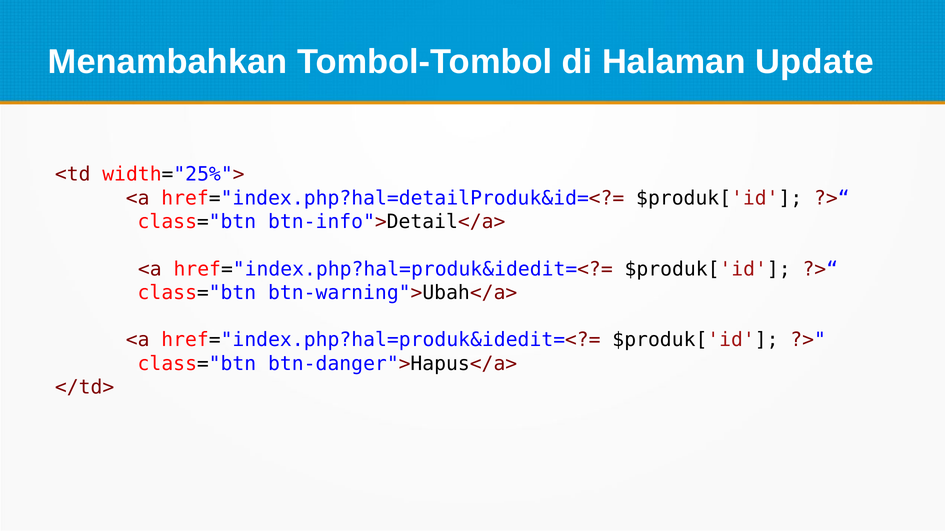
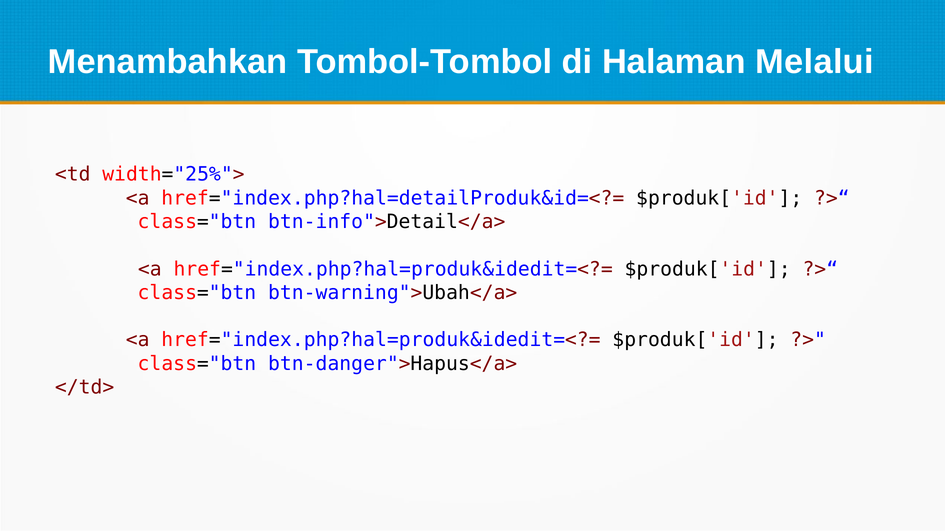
Update: Update -> Melalui
